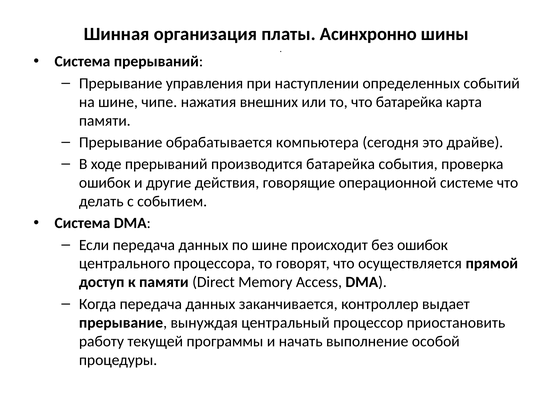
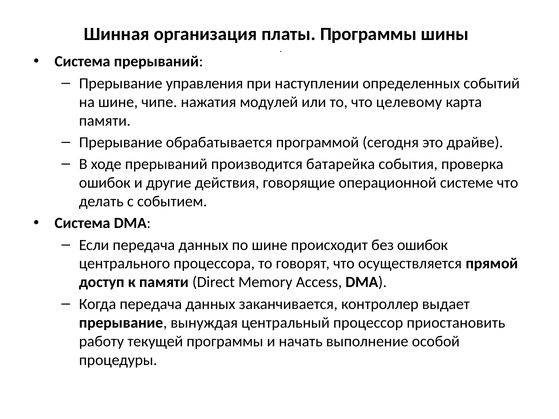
платы Асинхронно: Асинхронно -> Программы
внешних: внешних -> модулей
что батарейка: батарейка -> целевому
компьютера: компьютера -> программой
